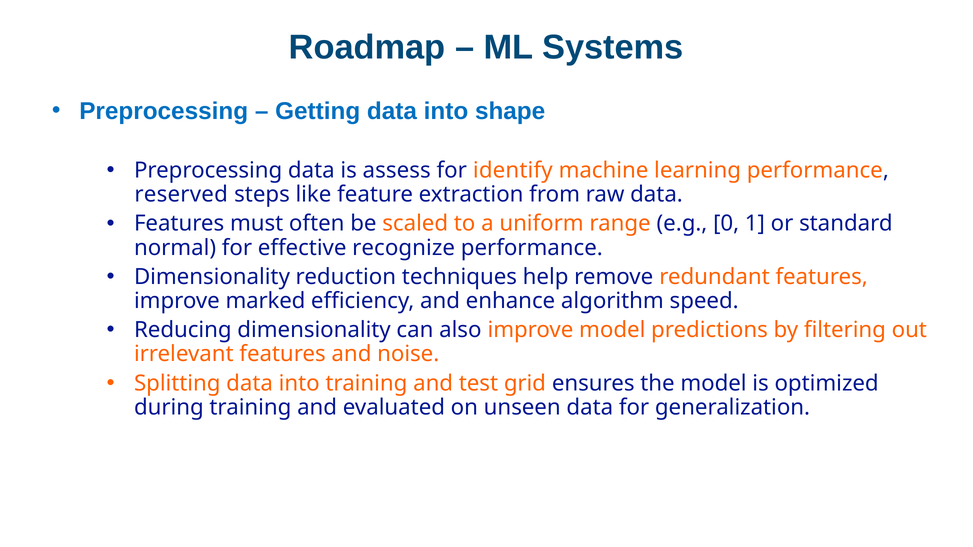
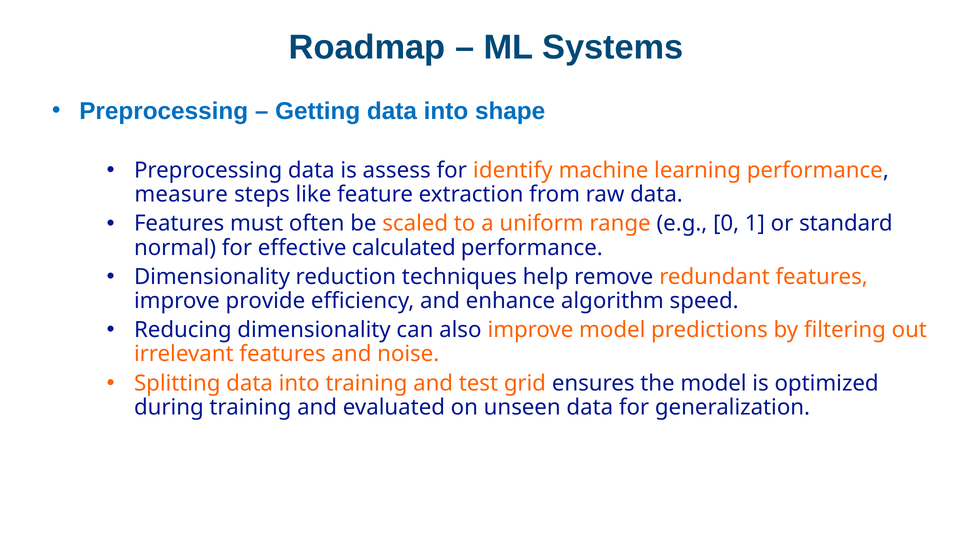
reserved: reserved -> measure
recognize: recognize -> calculated
marked: marked -> provide
